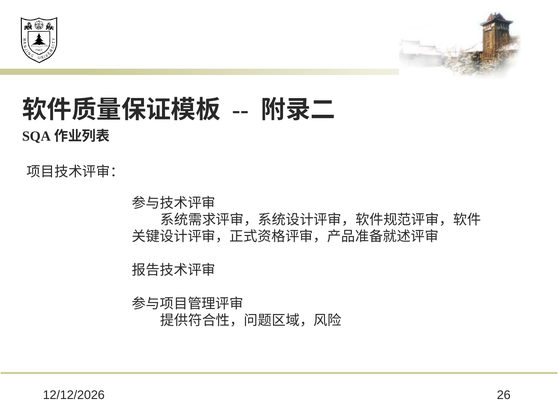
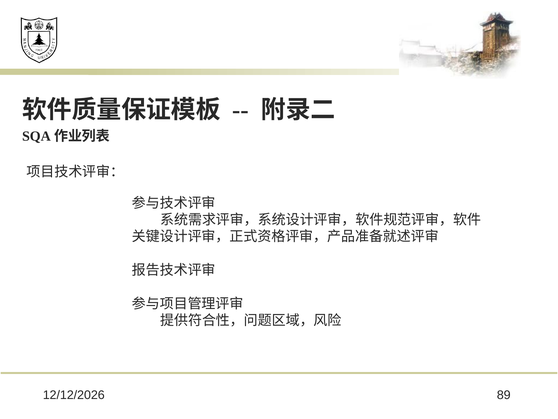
26: 26 -> 89
